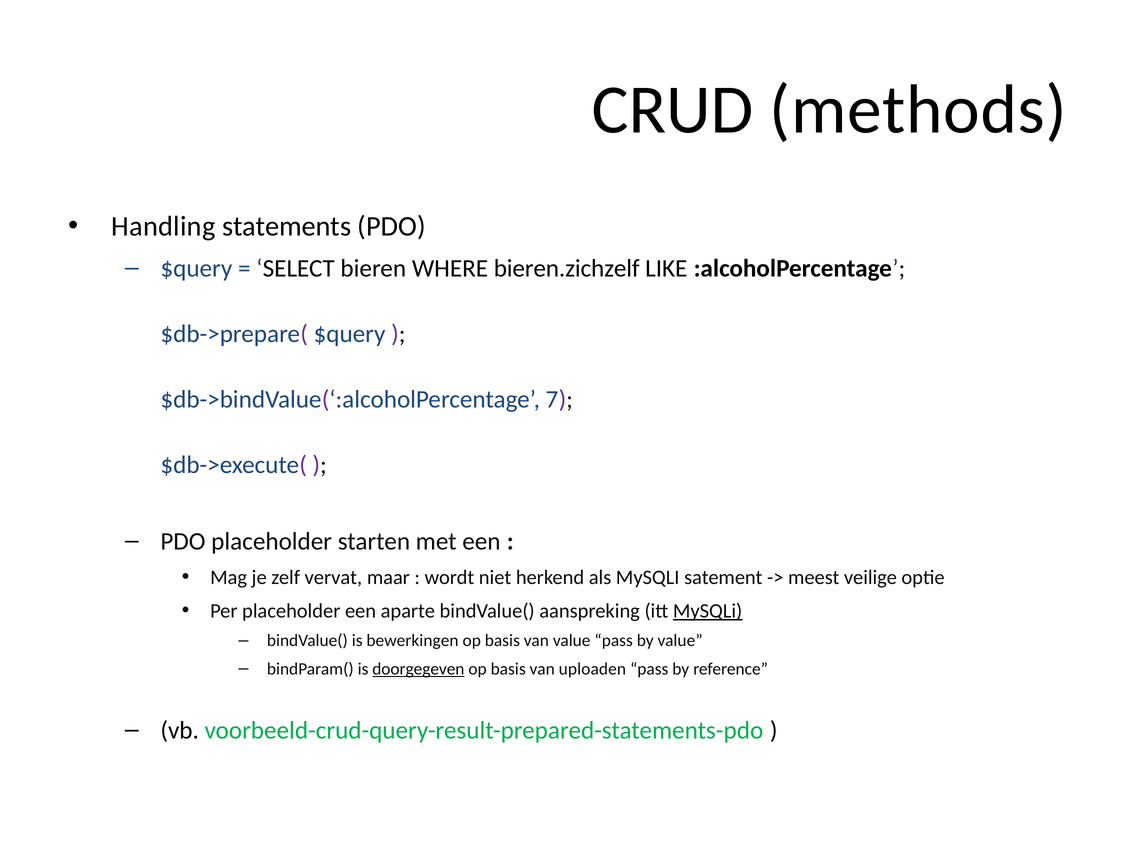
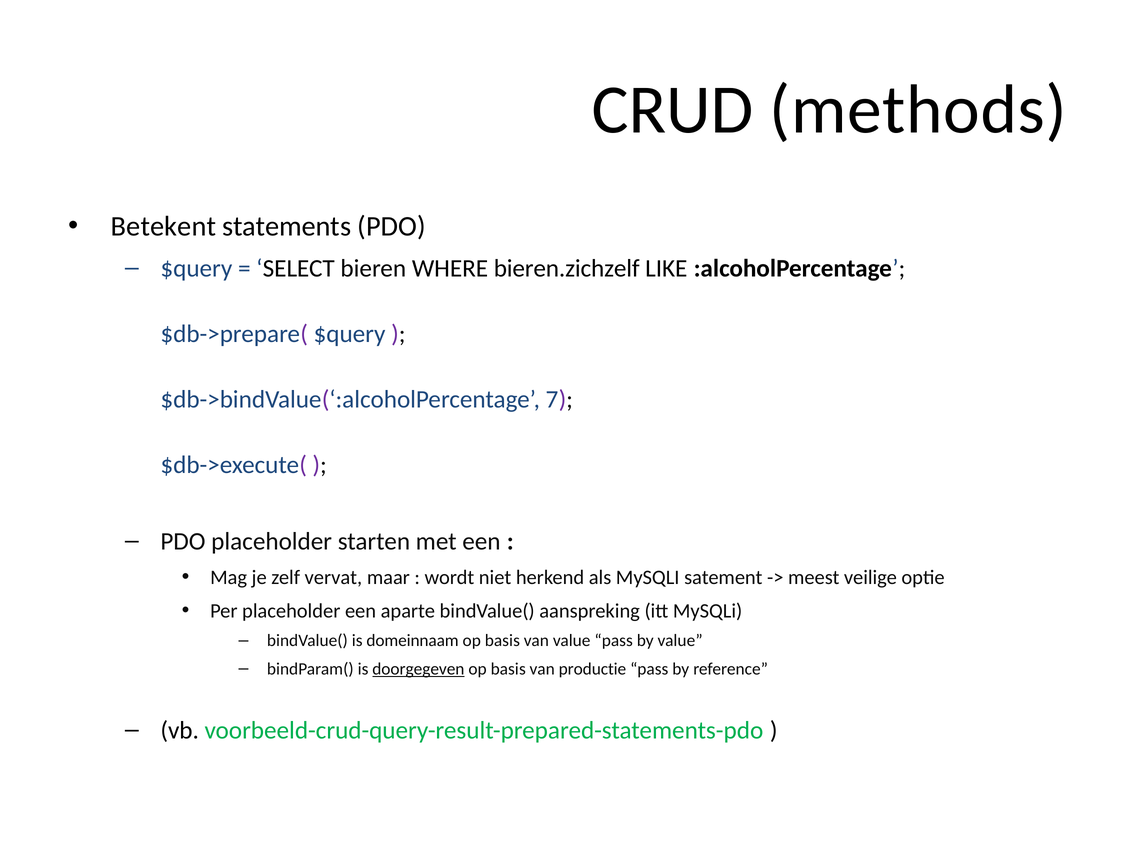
Handling: Handling -> Betekent
MySQLi at (708, 611) underline: present -> none
bewerkingen: bewerkingen -> domeinnaam
uploaden: uploaden -> productie
